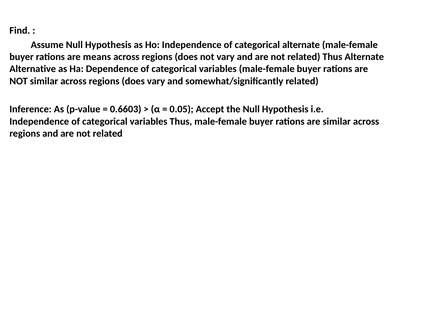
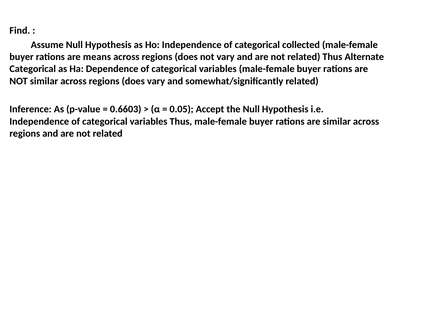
categorical alternate: alternate -> collected
Alternative at (33, 69): Alternative -> Categorical
